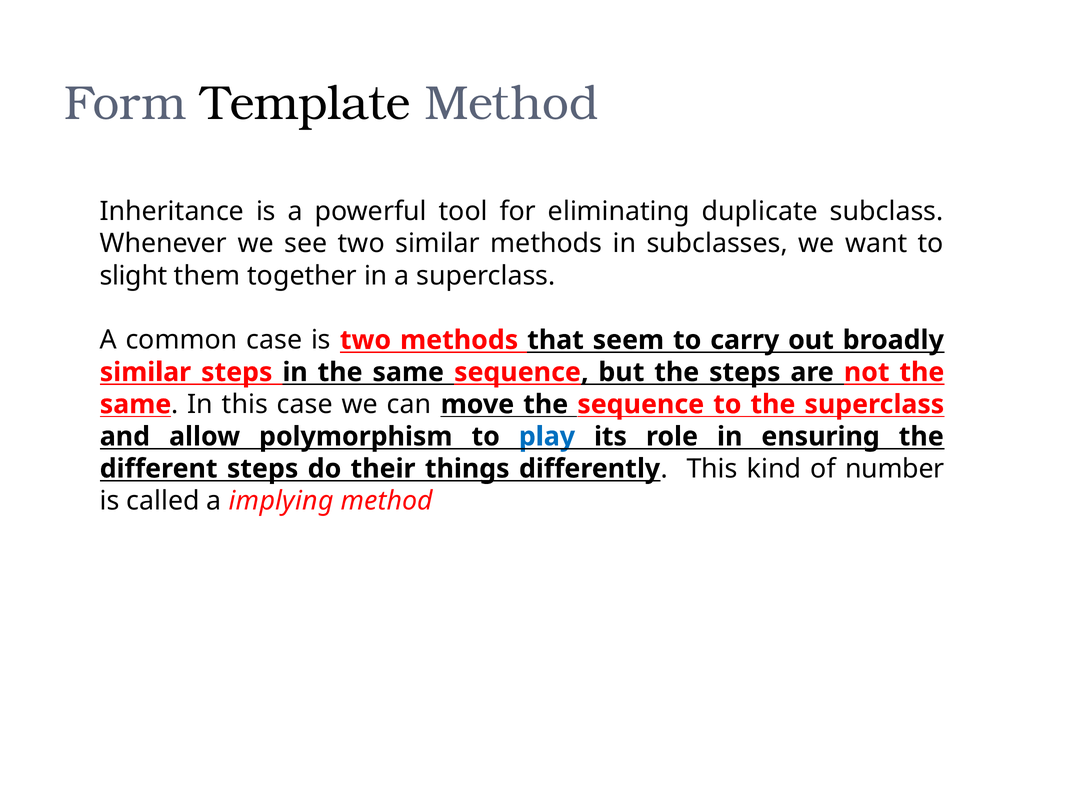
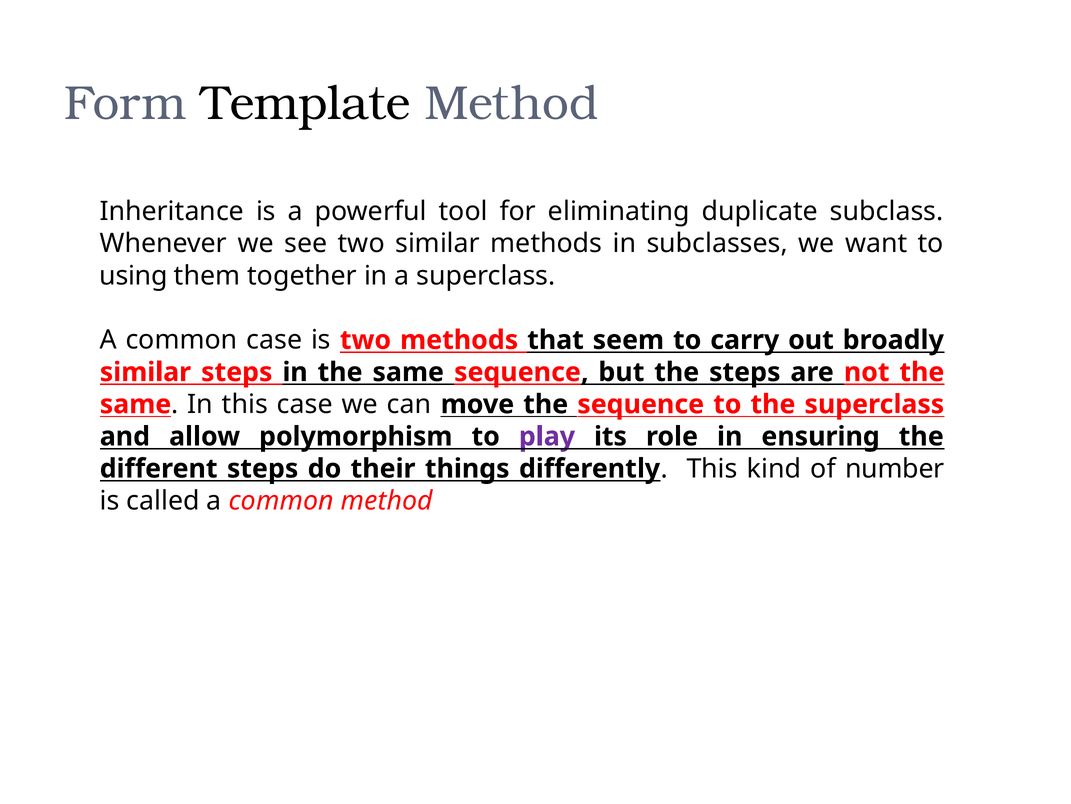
slight: slight -> using
play colour: blue -> purple
called a implying: implying -> common
